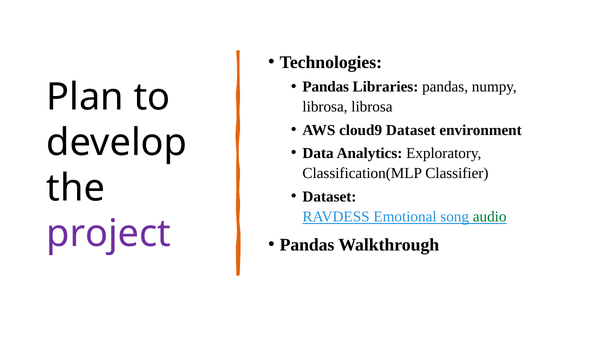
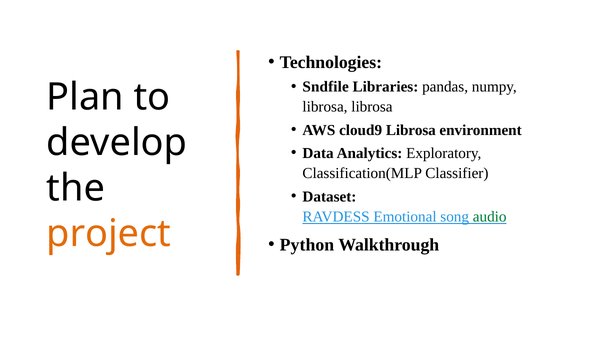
Pandas at (326, 87): Pandas -> Sndfile
cloud9 Dataset: Dataset -> Librosa
project colour: purple -> orange
Pandas at (307, 245): Pandas -> Python
